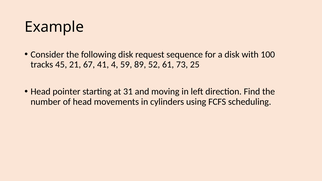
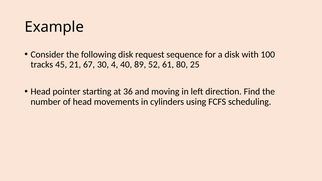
41: 41 -> 30
59: 59 -> 40
73: 73 -> 80
31: 31 -> 36
